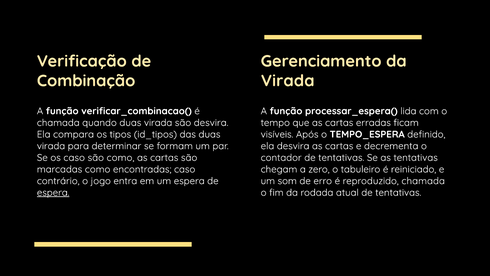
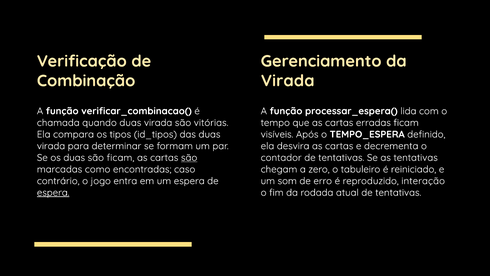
são desvira: desvira -> vitórias
os caso: caso -> duas
são como: como -> ficam
são at (189, 157) underline: none -> present
reproduzido chamada: chamada -> interação
